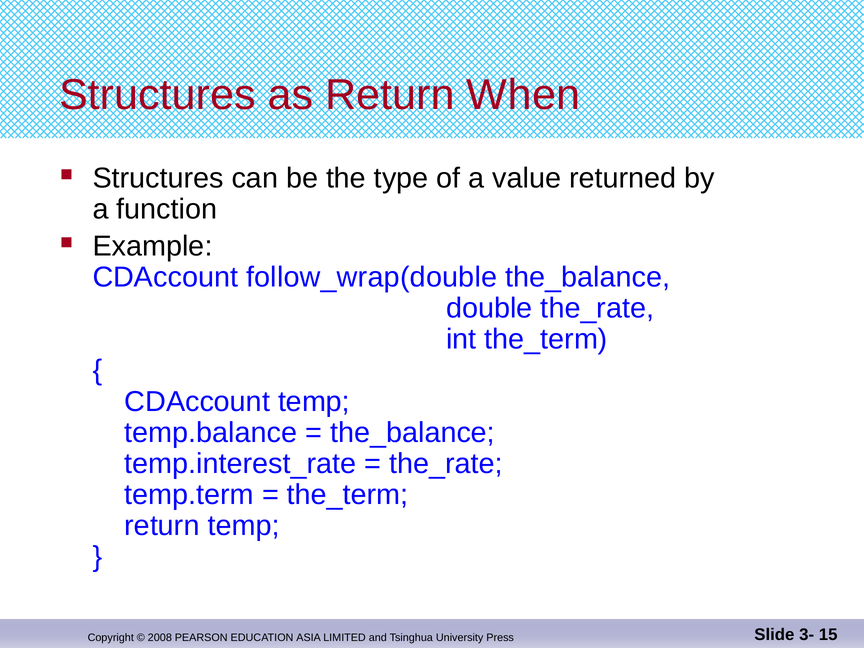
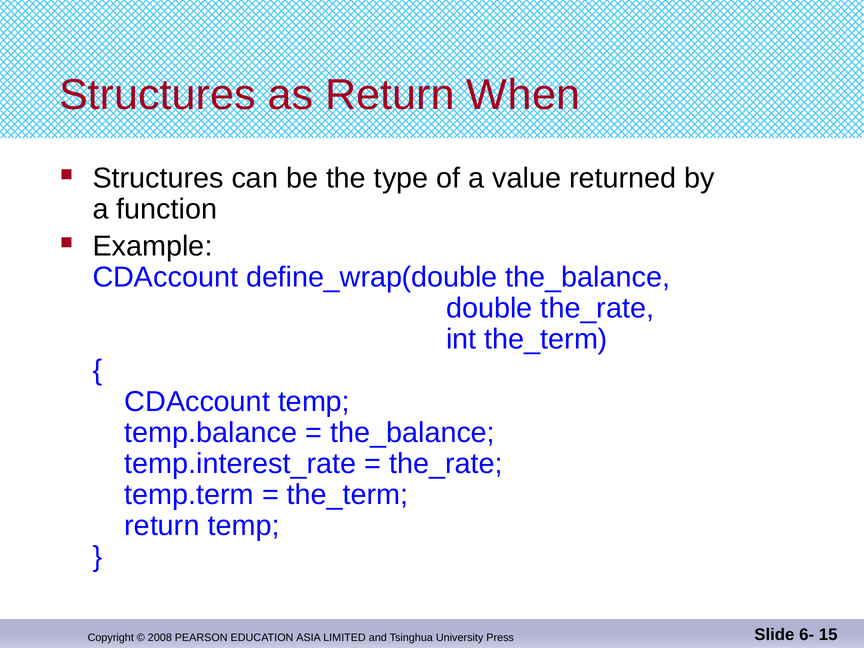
follow_wrap(double: follow_wrap(double -> define_wrap(double
3-: 3- -> 6-
